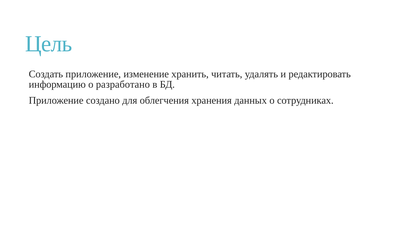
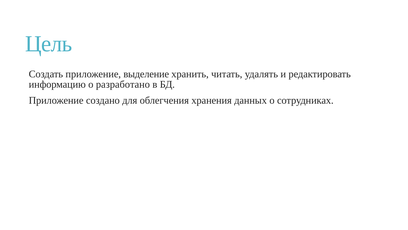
изменение: изменение -> выделение
